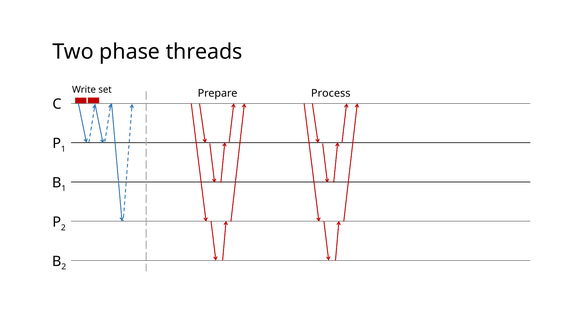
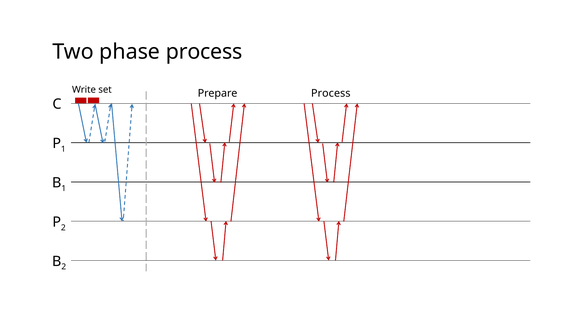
phase threads: threads -> process
